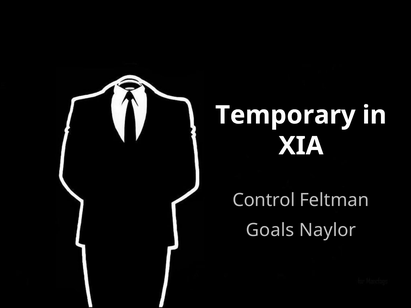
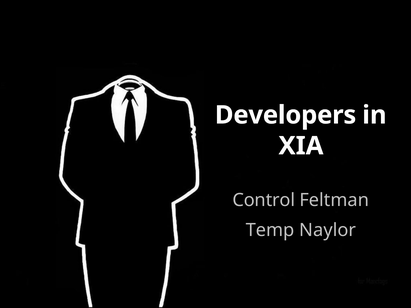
Temporary: Temporary -> Developers
Goals: Goals -> Temp
